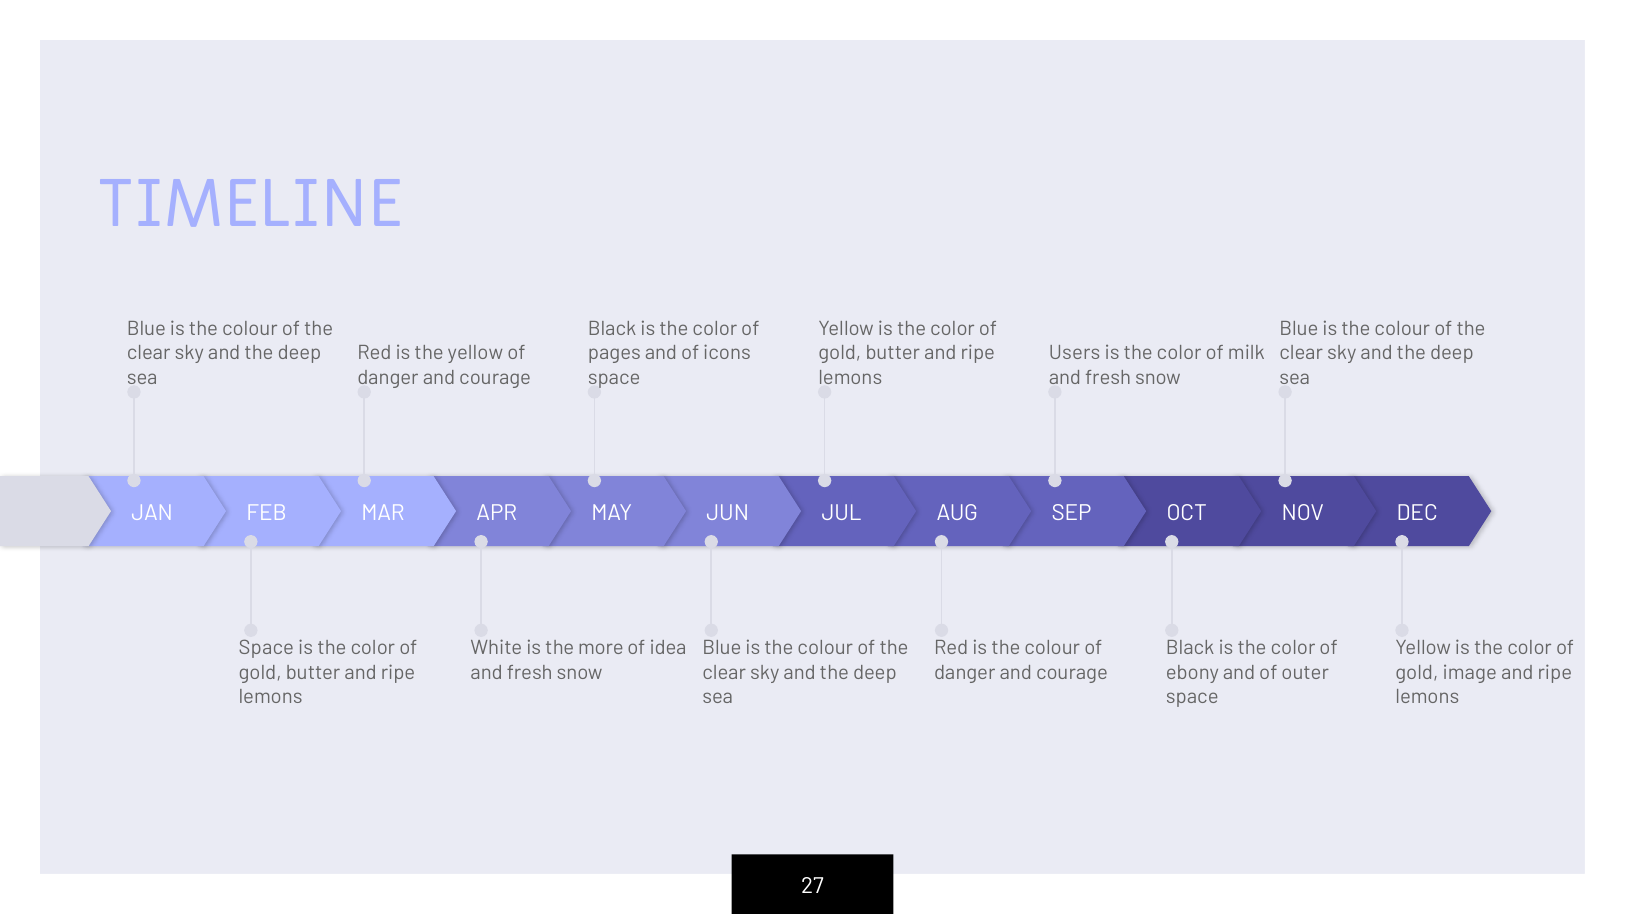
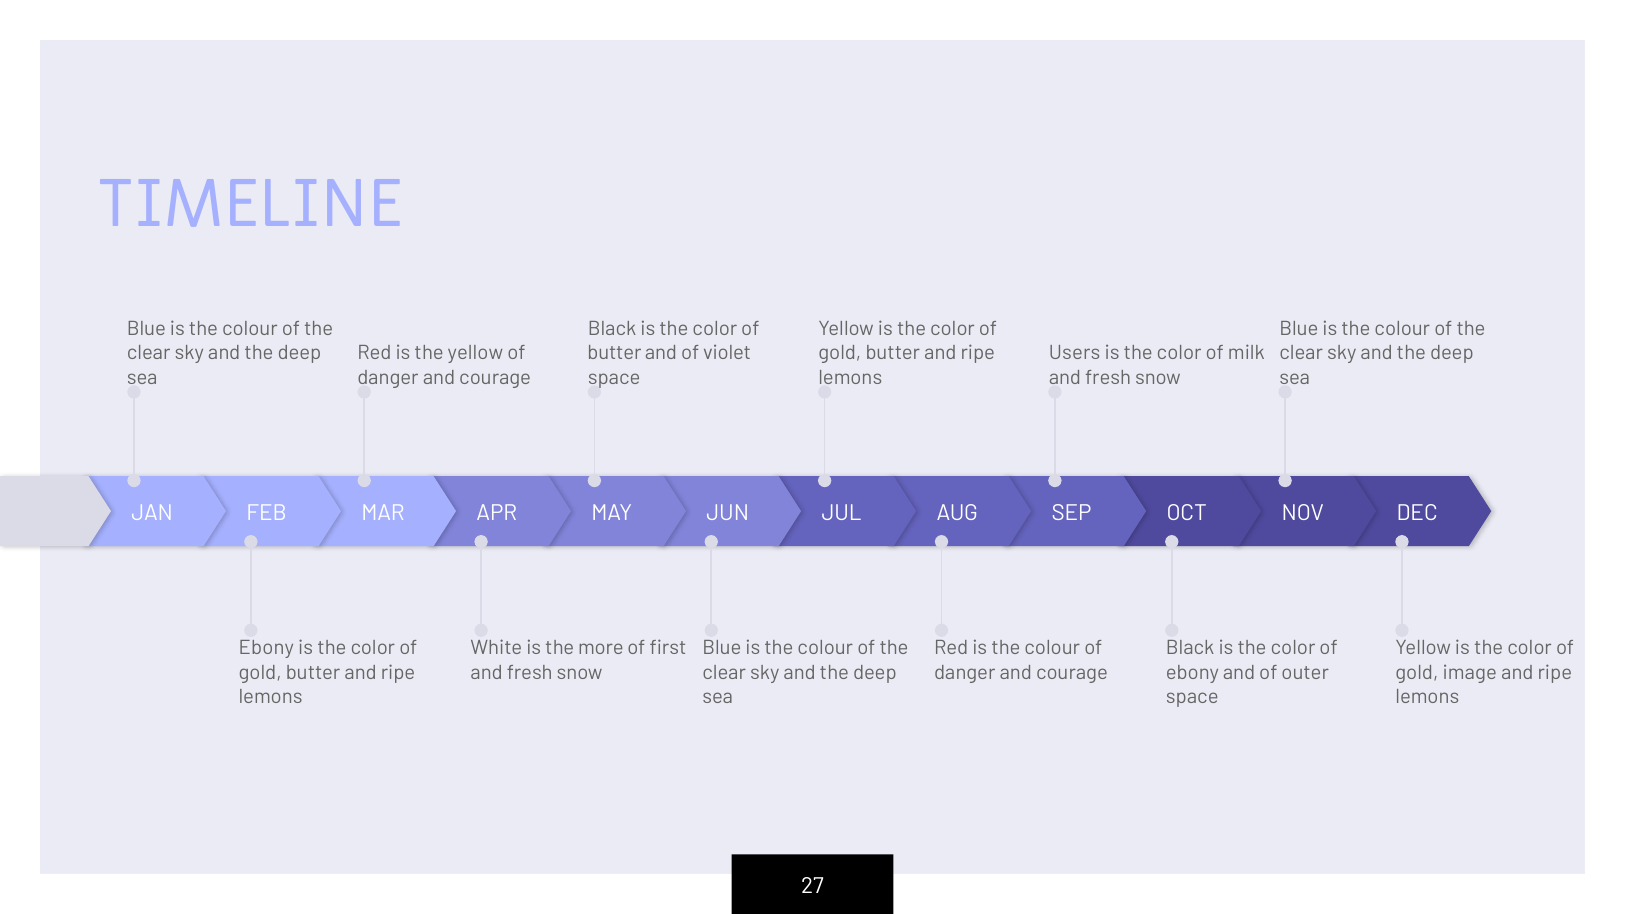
pages at (614, 353): pages -> butter
icons: icons -> violet
Space at (266, 648): Space -> Ebony
idea: idea -> first
